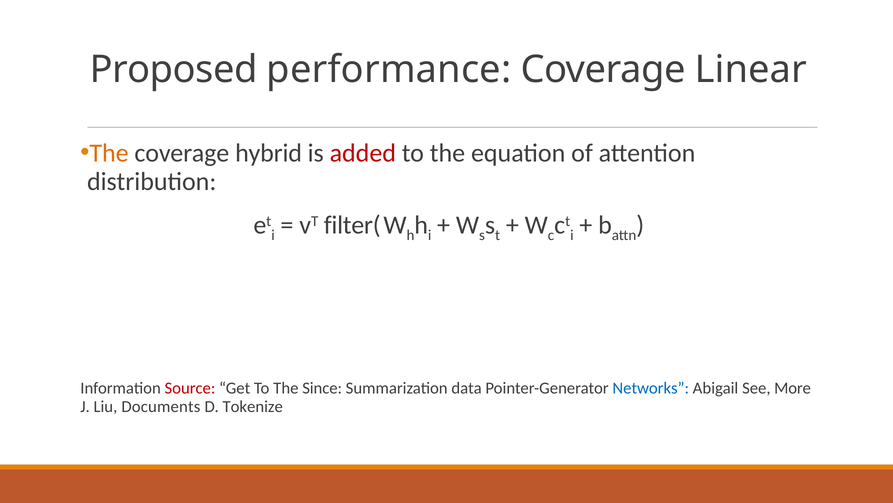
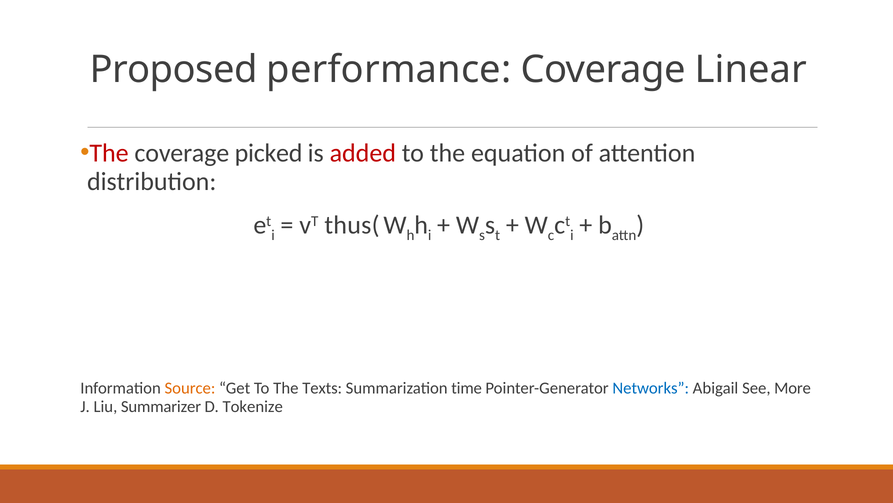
The at (109, 153) colour: orange -> red
hybrid: hybrid -> picked
filter(: filter( -> thus(
Source colour: red -> orange
Since: Since -> Texts
data: data -> time
Documents: Documents -> Summarizer
